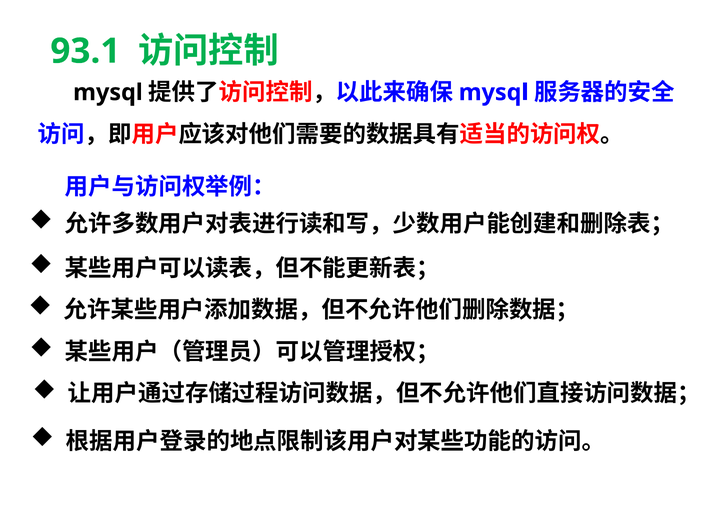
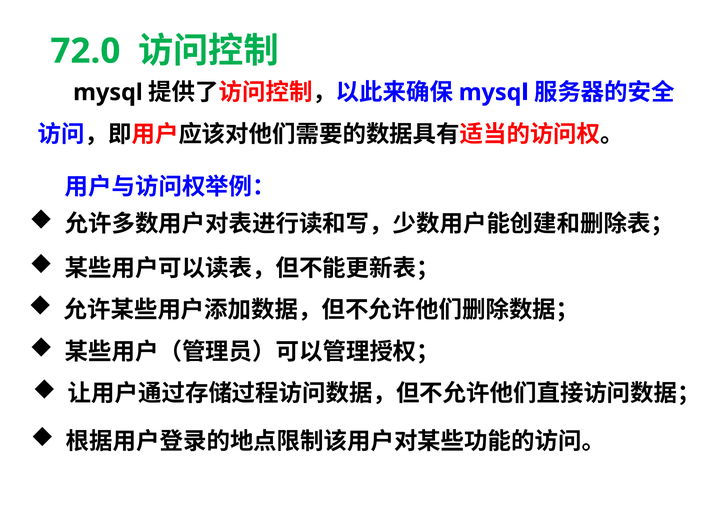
93.1: 93.1 -> 72.0
